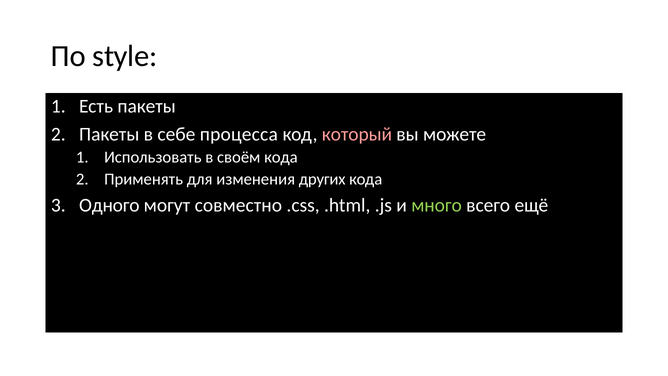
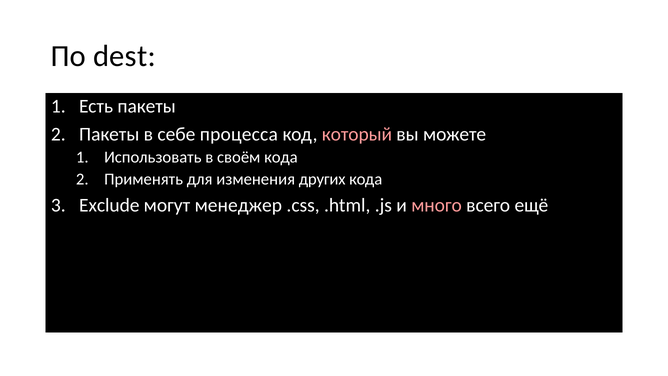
style: style -> dest
Одного: Одного -> Exclude
совместно: совместно -> менеджер
много colour: light green -> pink
